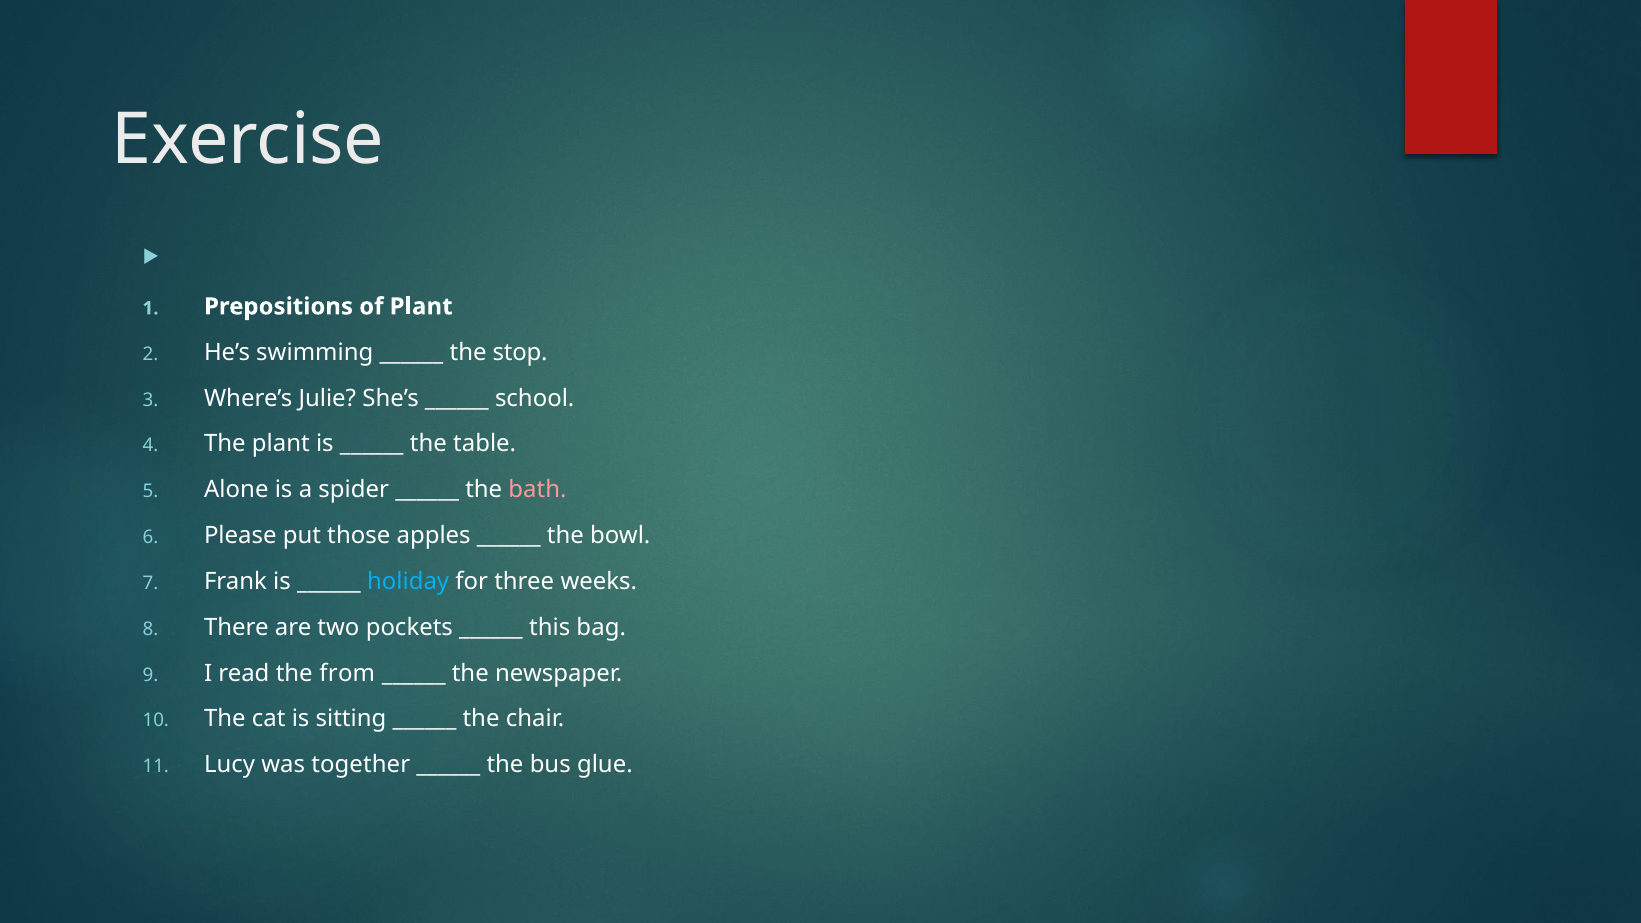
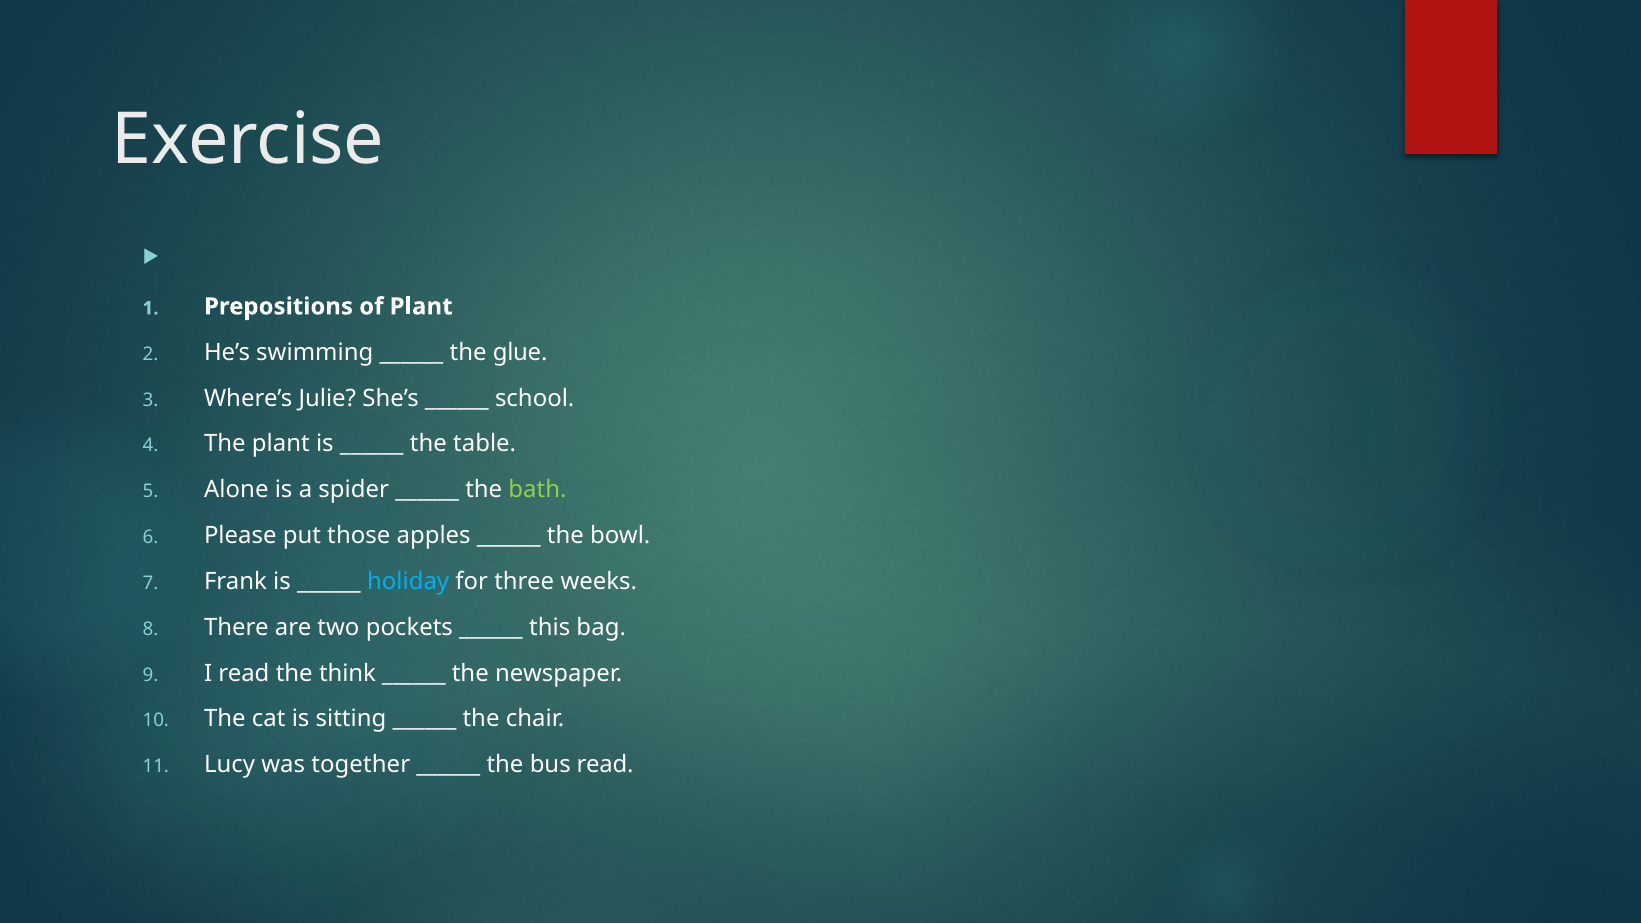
stop: stop -> glue
bath colour: pink -> light green
from: from -> think
bus glue: glue -> read
